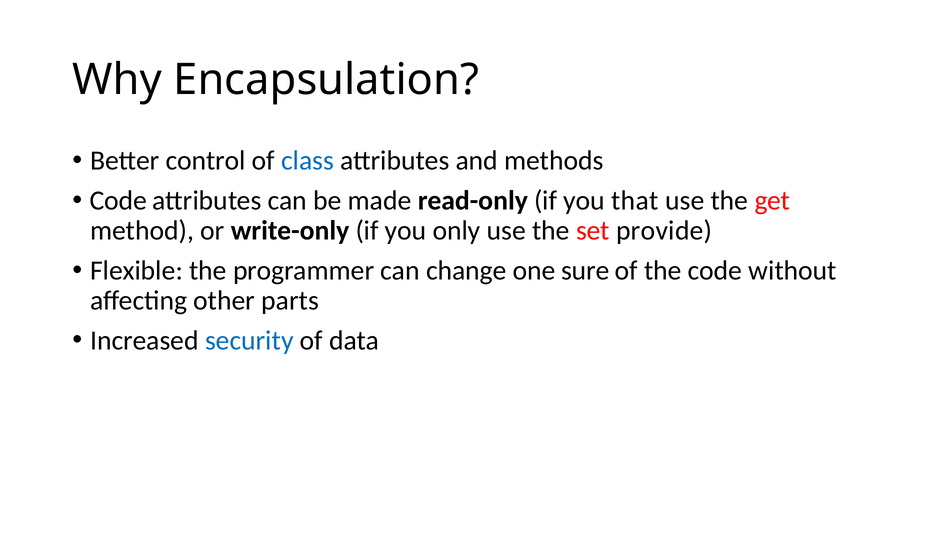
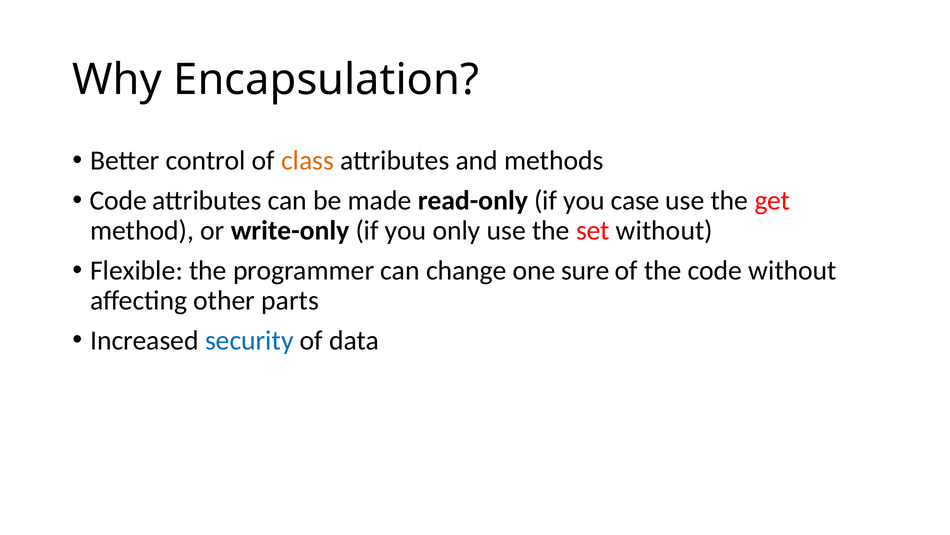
class colour: blue -> orange
that: that -> case
set provide: provide -> without
